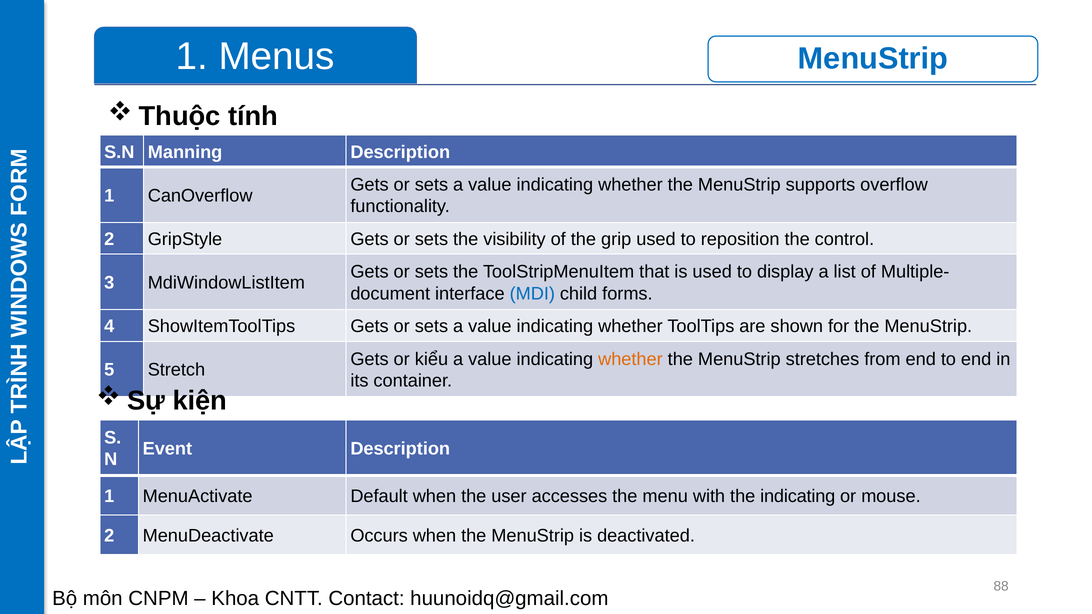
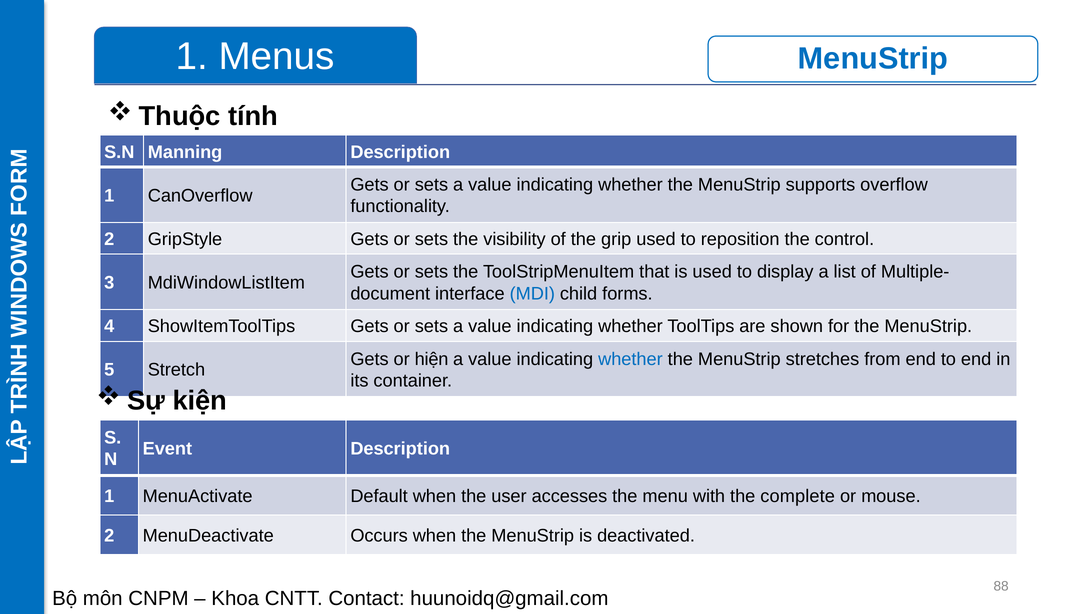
kiểu: kiểu -> hiện
whether at (630, 359) colour: orange -> blue
the indicating: indicating -> complete
